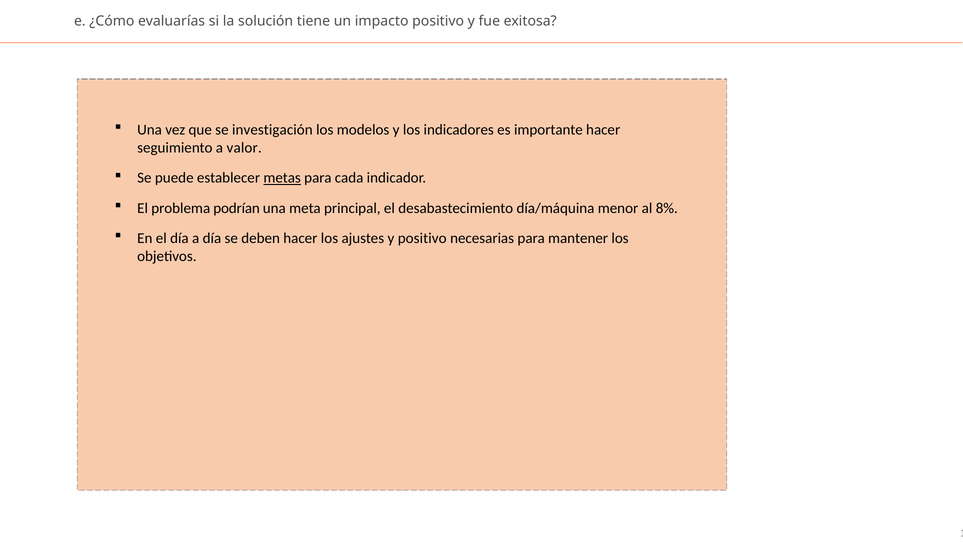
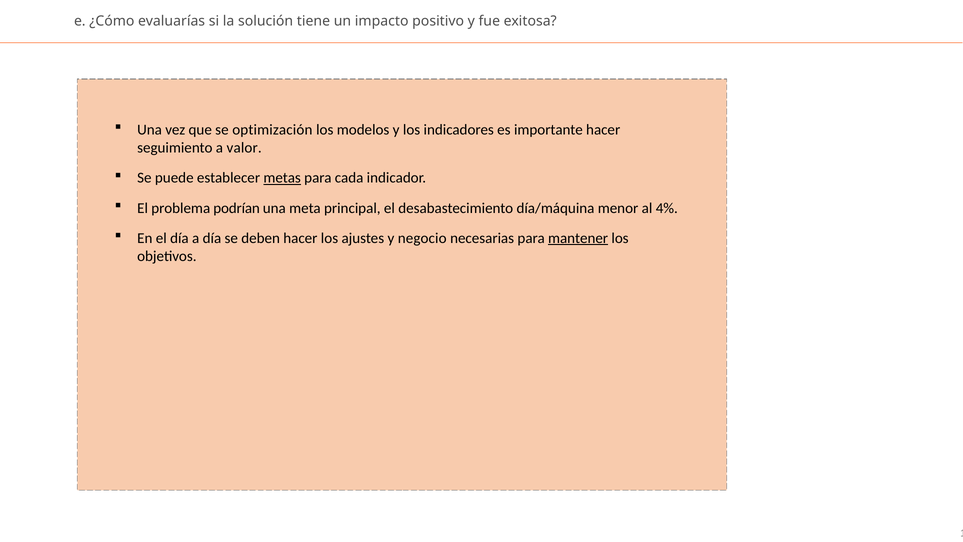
investigación: investigación -> optimización
8%: 8% -> 4%
y positivo: positivo -> negocio
mantener underline: none -> present
